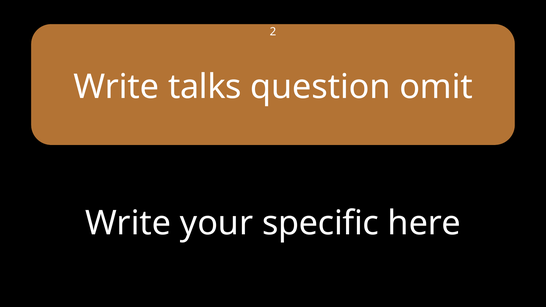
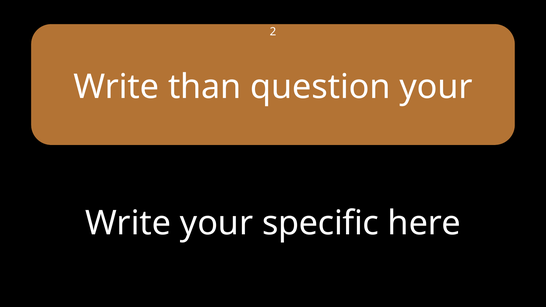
talks: talks -> than
question omit: omit -> your
